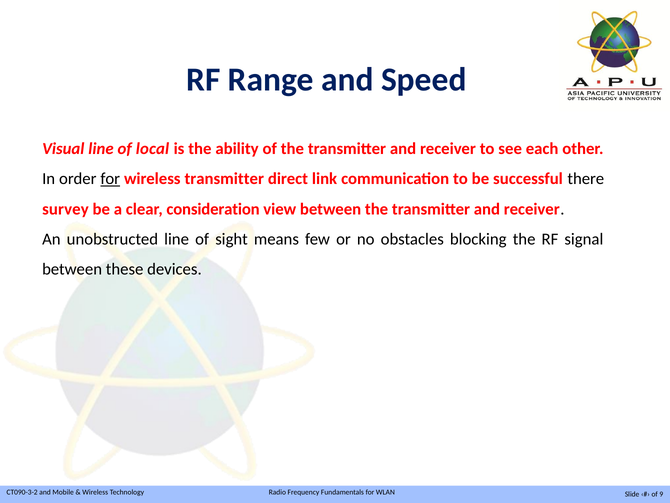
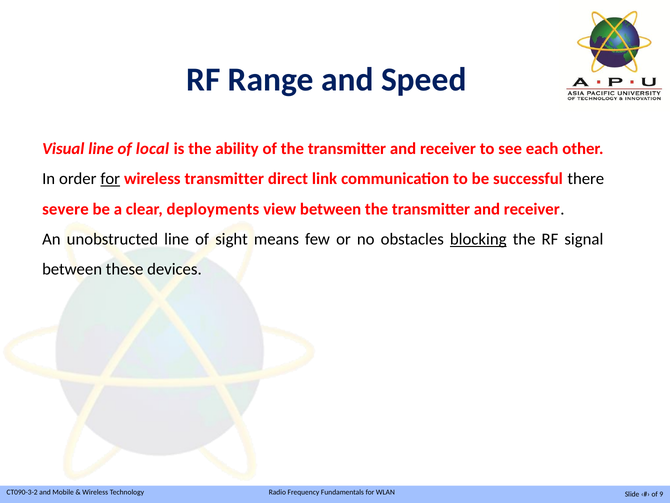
survey: survey -> severe
consideration: consideration -> deployments
blocking underline: none -> present
